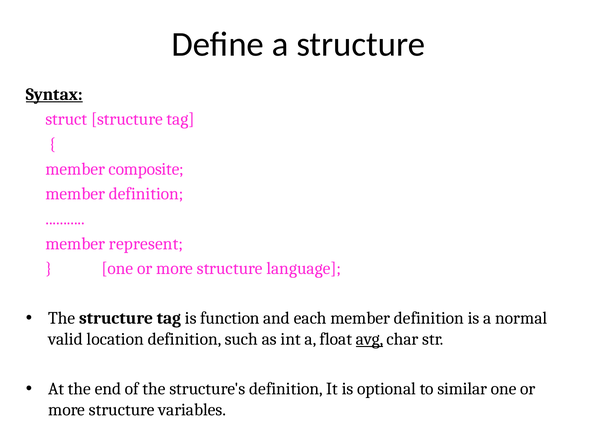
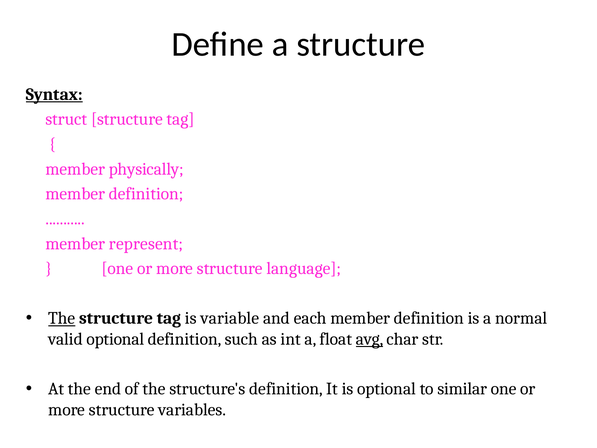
composite: composite -> physically
The at (62, 318) underline: none -> present
function: function -> variable
valid location: location -> optional
